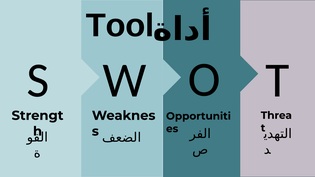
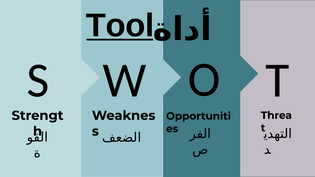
Tool underline: none -> present
